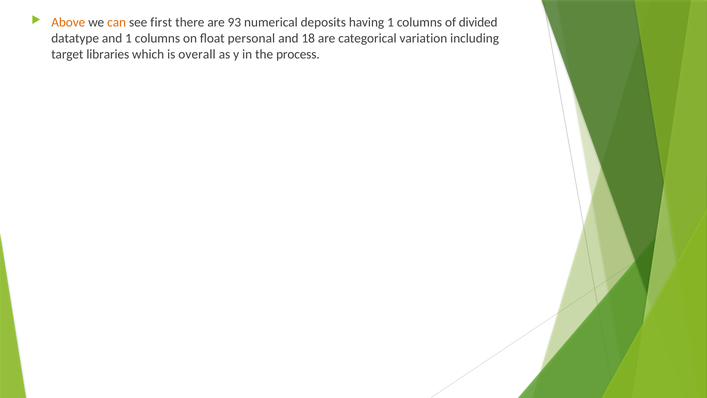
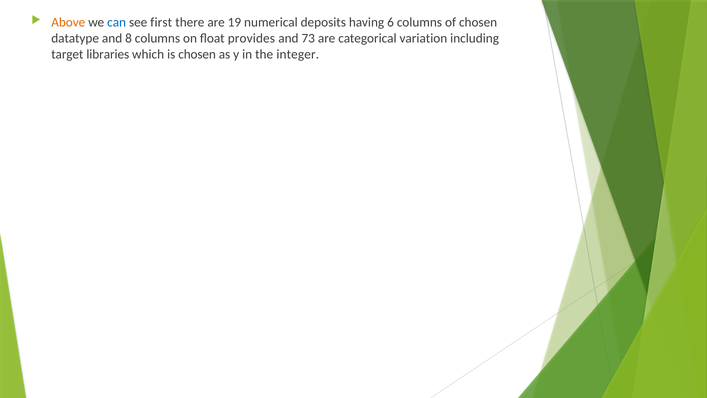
can colour: orange -> blue
93: 93 -> 19
having 1: 1 -> 6
of divided: divided -> chosen
and 1: 1 -> 8
personal: personal -> provides
18: 18 -> 73
is overall: overall -> chosen
process: process -> integer
